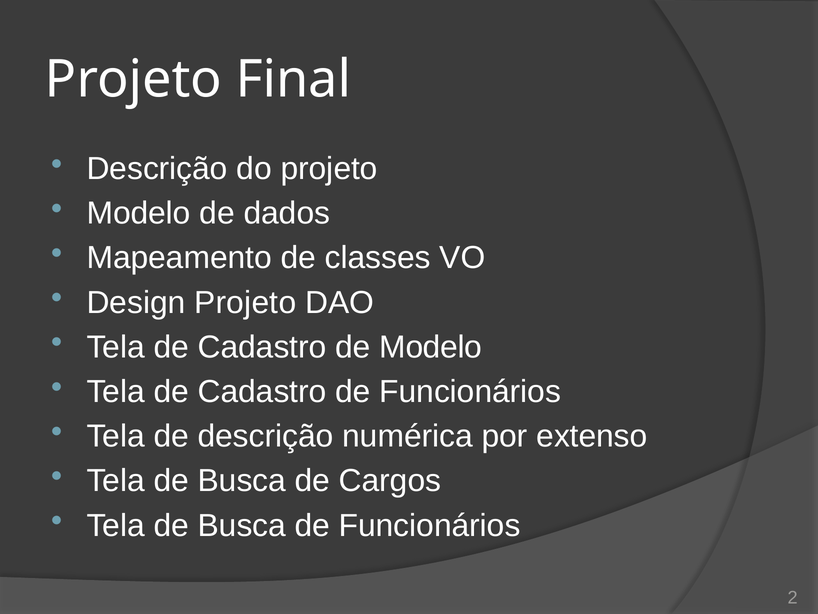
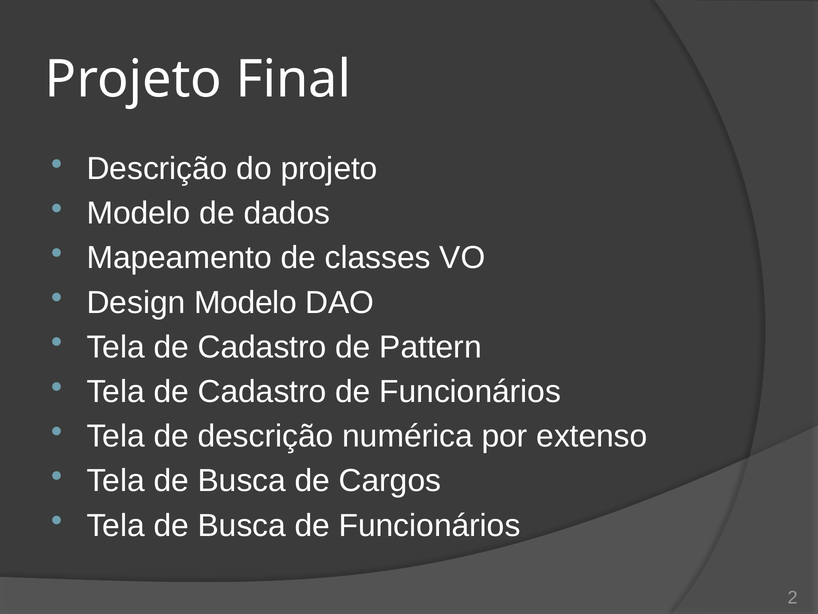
Design Projeto: Projeto -> Modelo
de Modelo: Modelo -> Pattern
